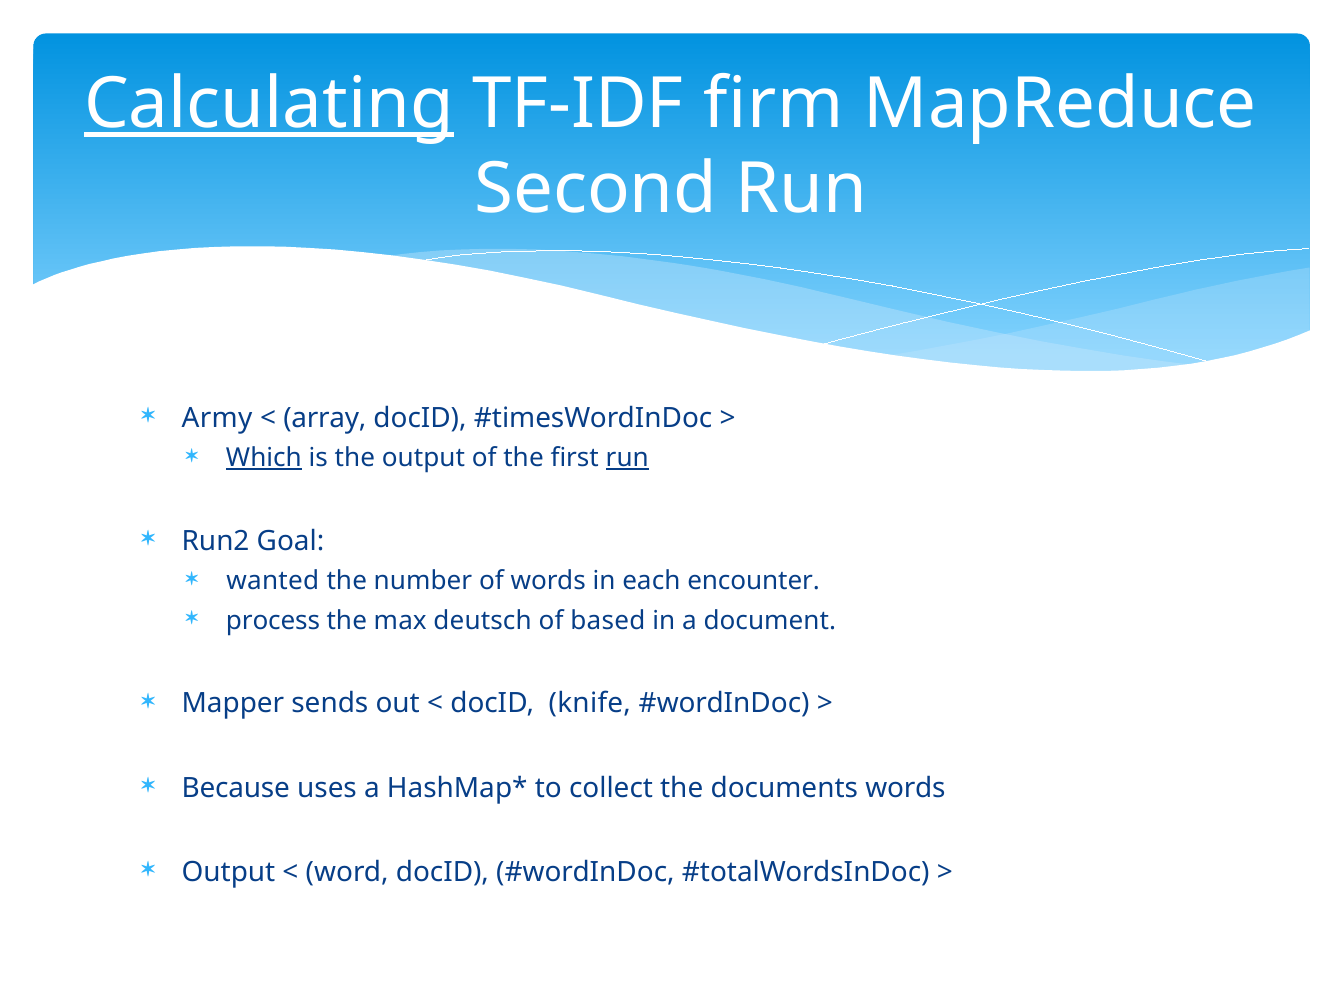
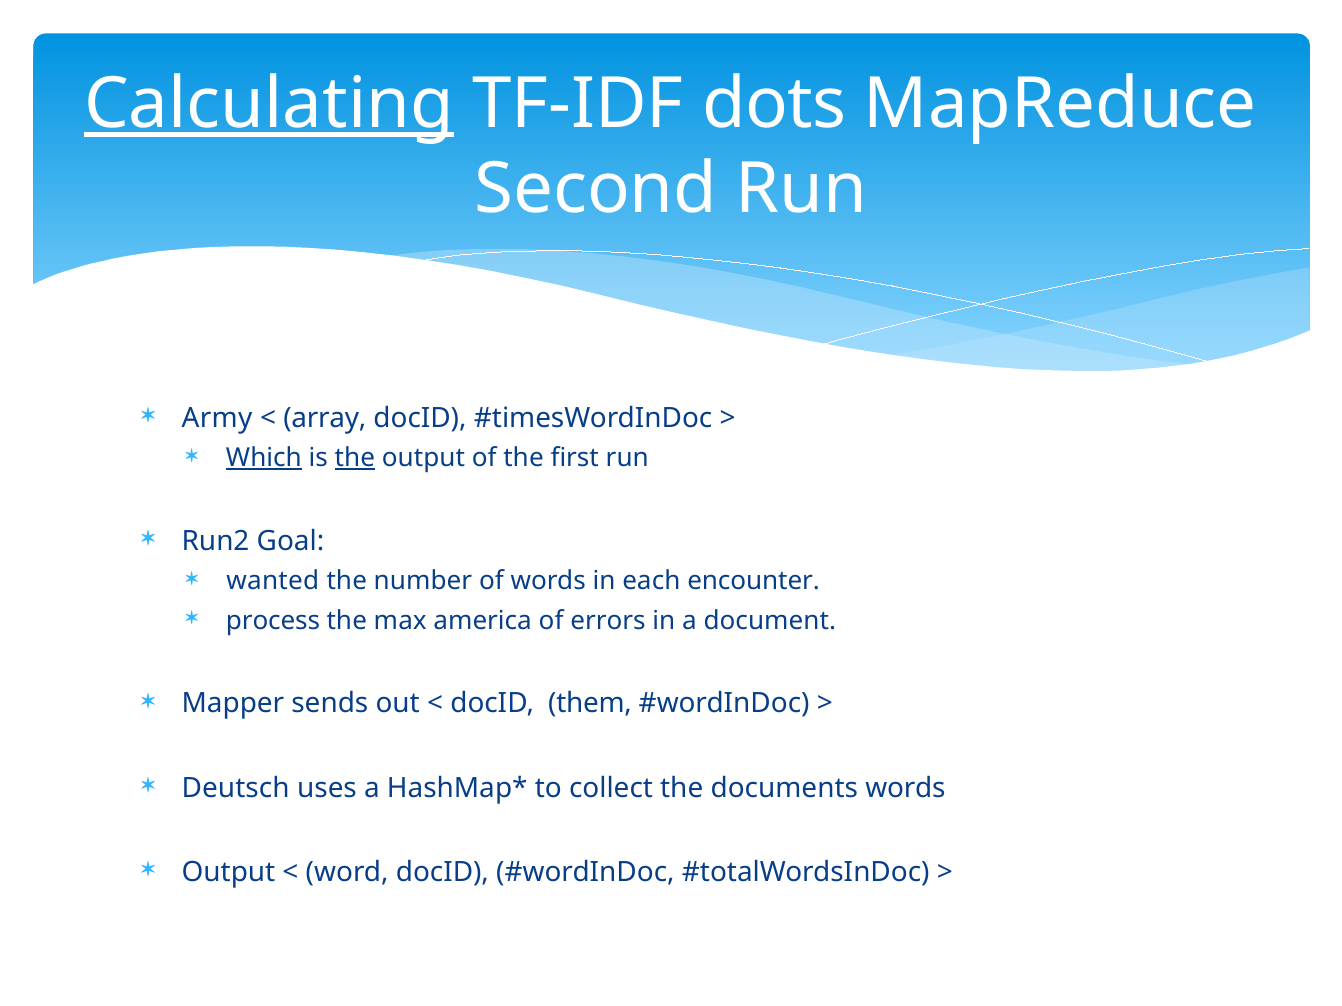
firm: firm -> dots
the at (355, 458) underline: none -> present
run at (627, 458) underline: present -> none
deutsch: deutsch -> america
based: based -> errors
knife: knife -> them
Because: Because -> Deutsch
